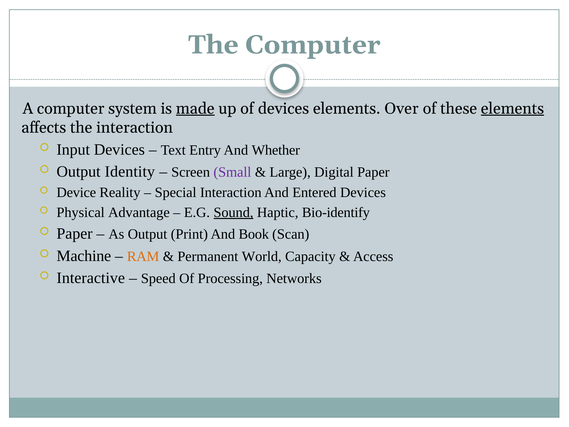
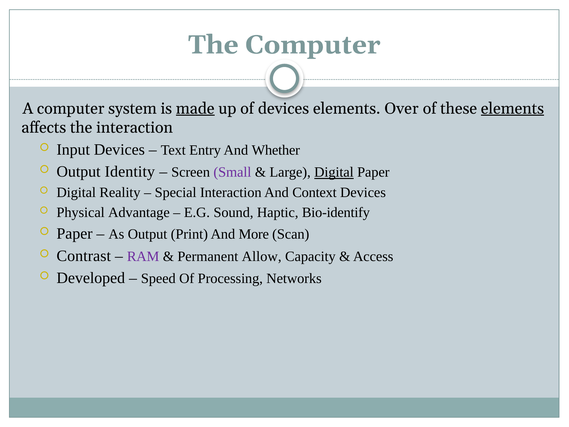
Digital at (334, 172) underline: none -> present
Device at (76, 192): Device -> Digital
Entered: Entered -> Context
Sound underline: present -> none
Book: Book -> More
Machine: Machine -> Contrast
RAM colour: orange -> purple
World: World -> Allow
Interactive: Interactive -> Developed
